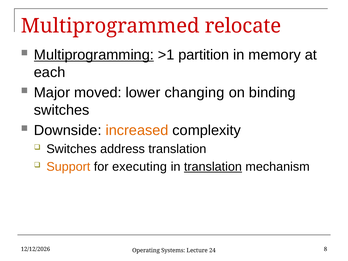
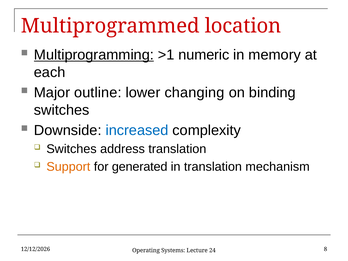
relocate: relocate -> location
partition: partition -> numeric
moved: moved -> outline
increased colour: orange -> blue
executing: executing -> generated
translation at (213, 167) underline: present -> none
